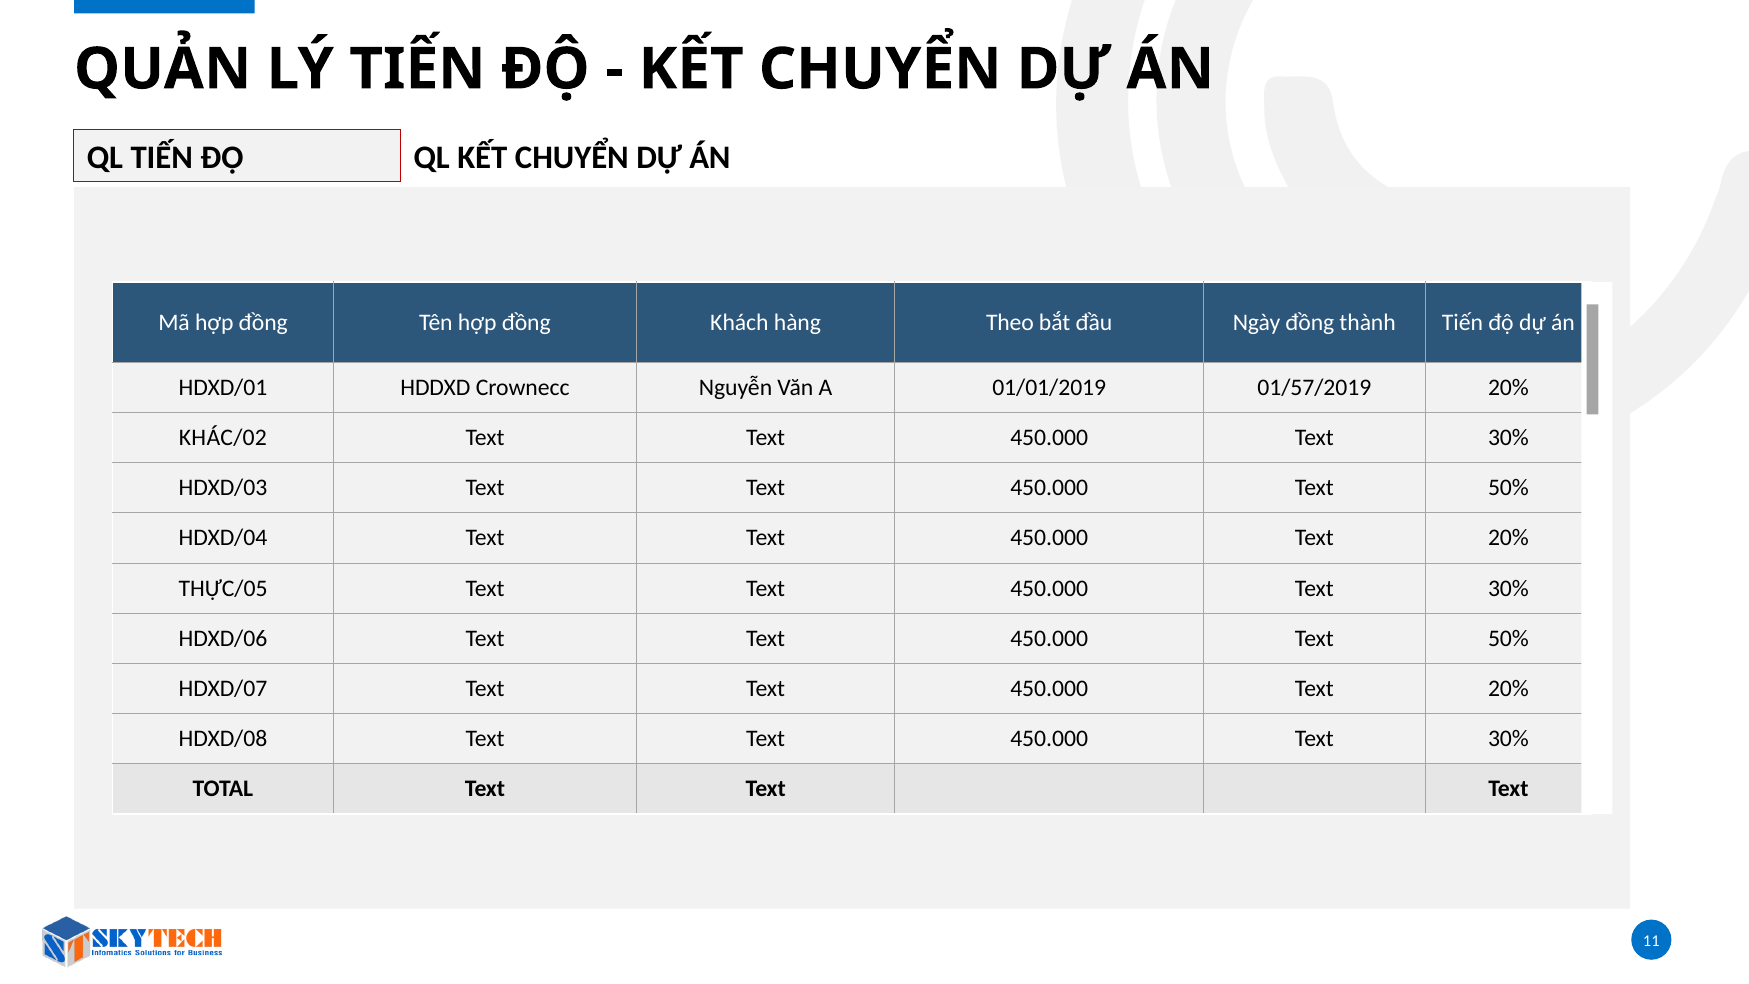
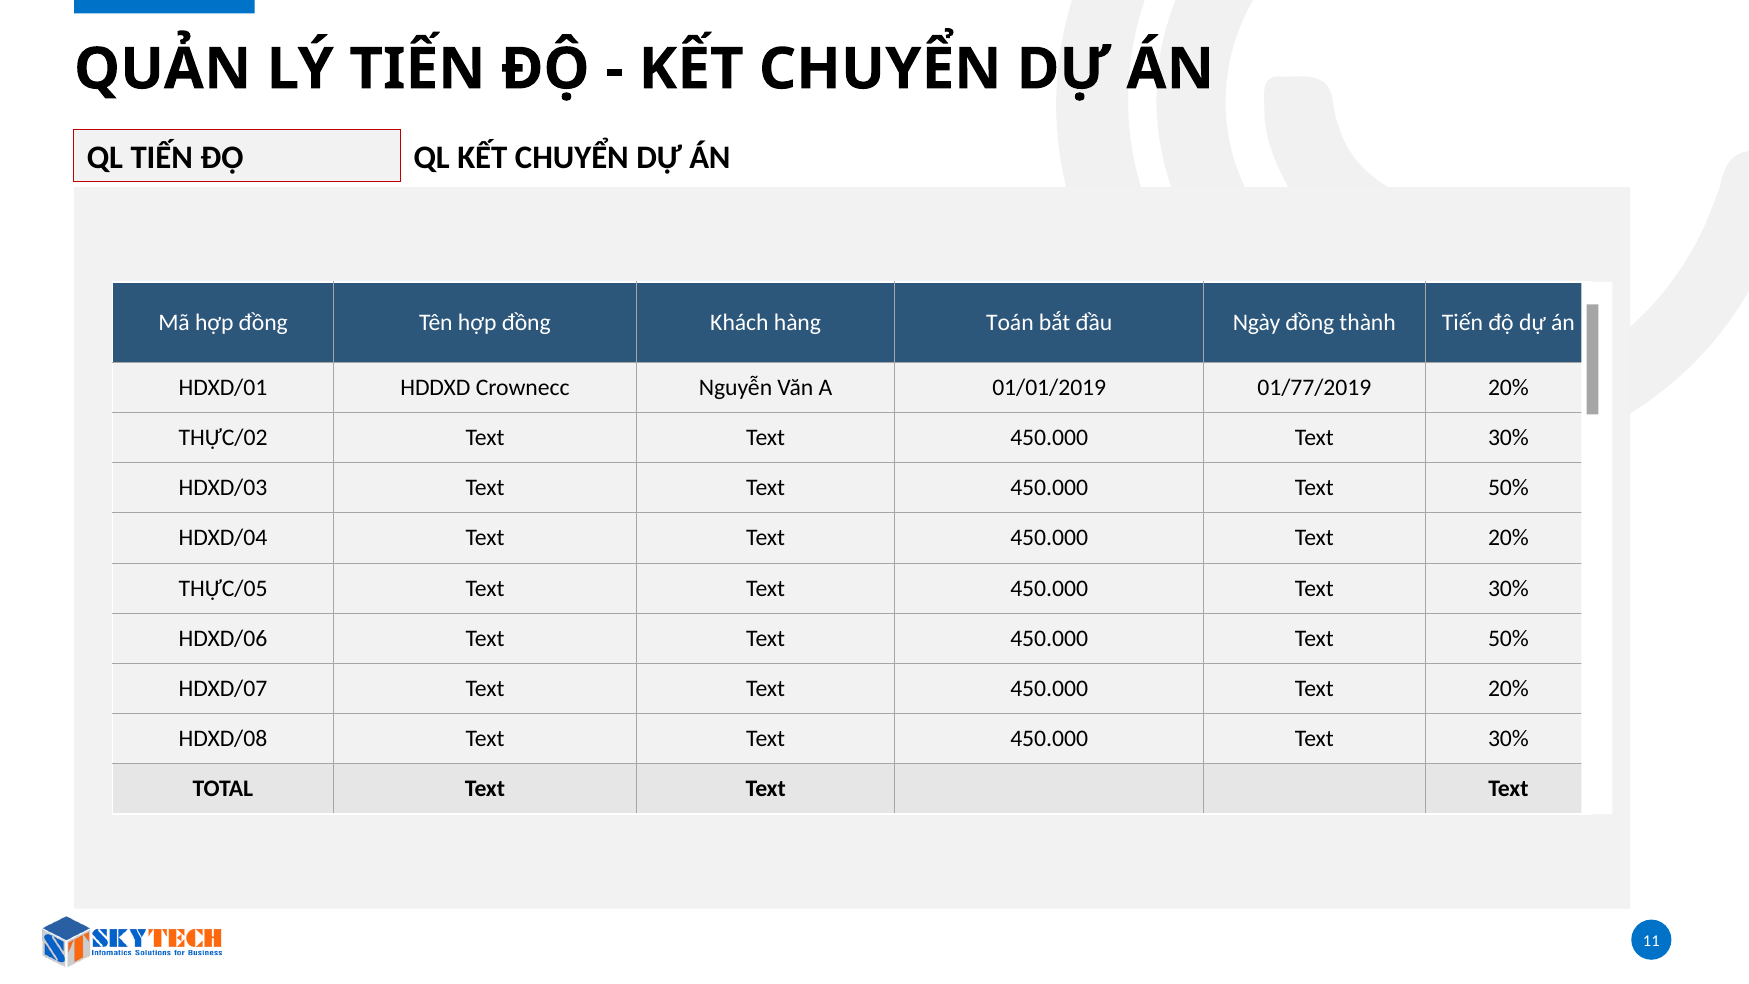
Theo: Theo -> Toán
01/57/2019: 01/57/2019 -> 01/77/2019
KHÁC/02: KHÁC/02 -> THỰC/02
